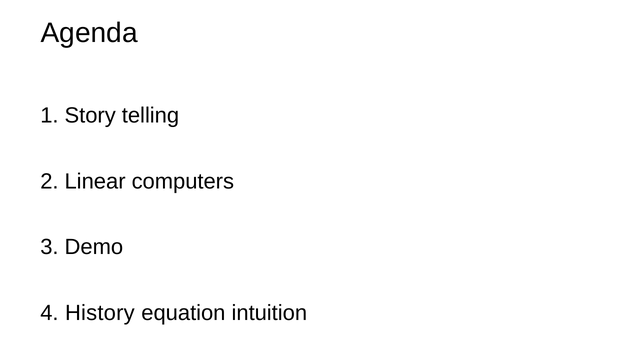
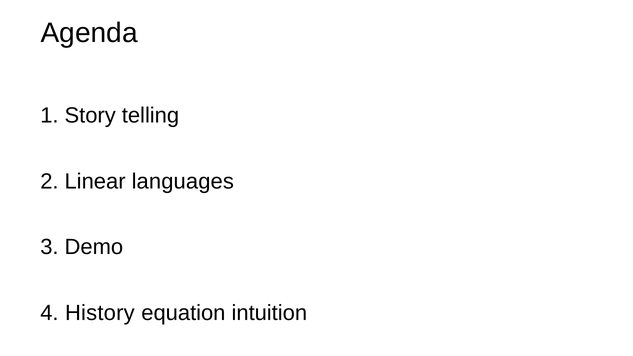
computers: computers -> languages
